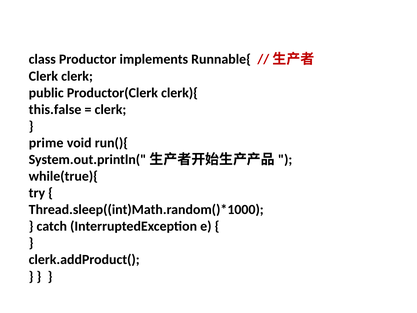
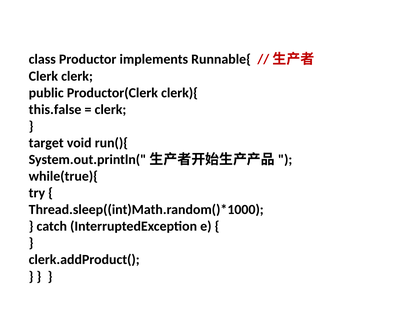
prime: prime -> target
